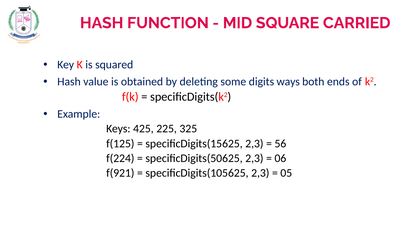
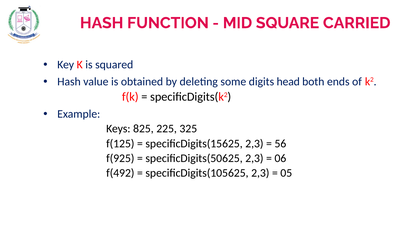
ways: ways -> head
425: 425 -> 825
f(224: f(224 -> f(925
f(921: f(921 -> f(492
